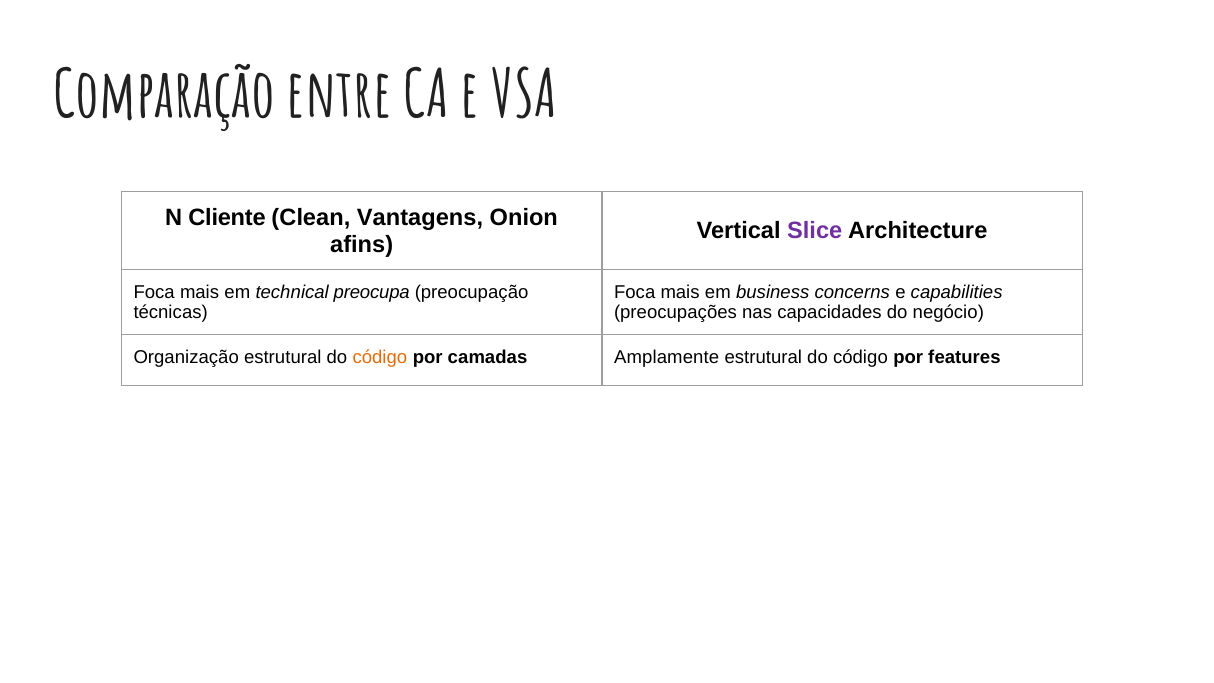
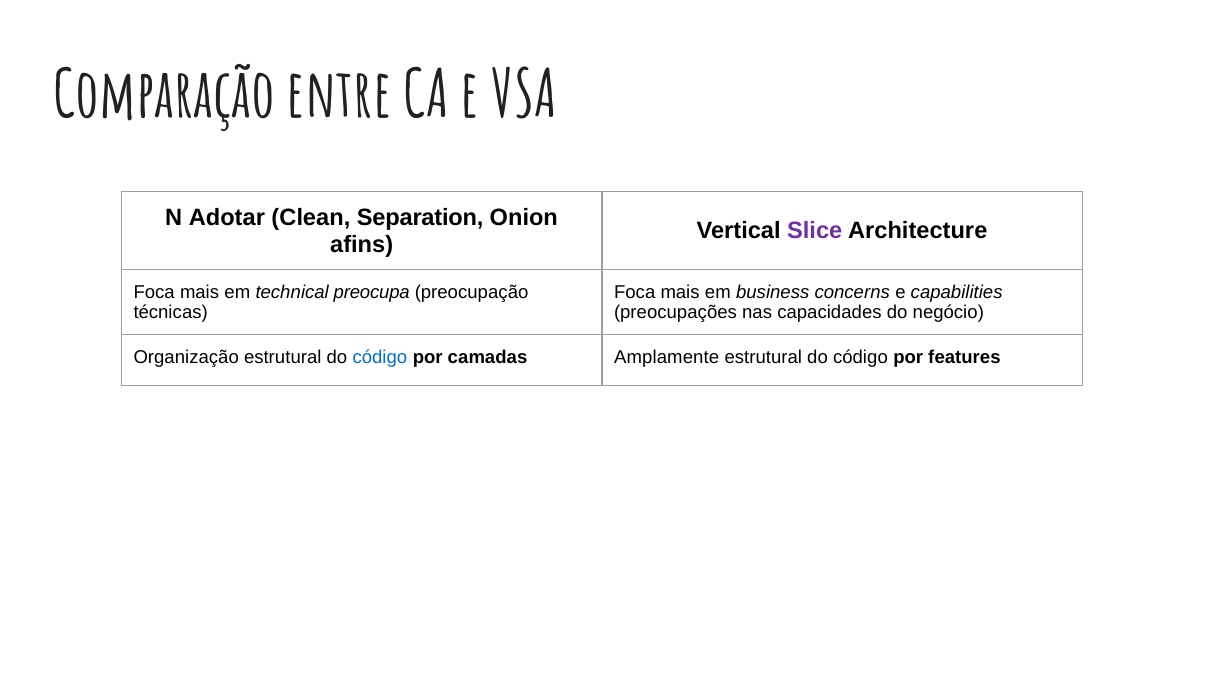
Cliente: Cliente -> Adotar
Vantagens: Vantagens -> Separation
código at (380, 357) colour: orange -> blue
